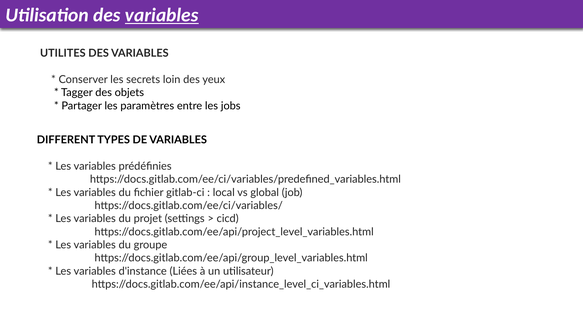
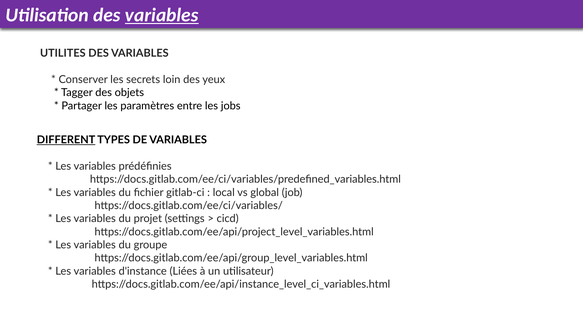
DIFFERENT underline: none -> present
